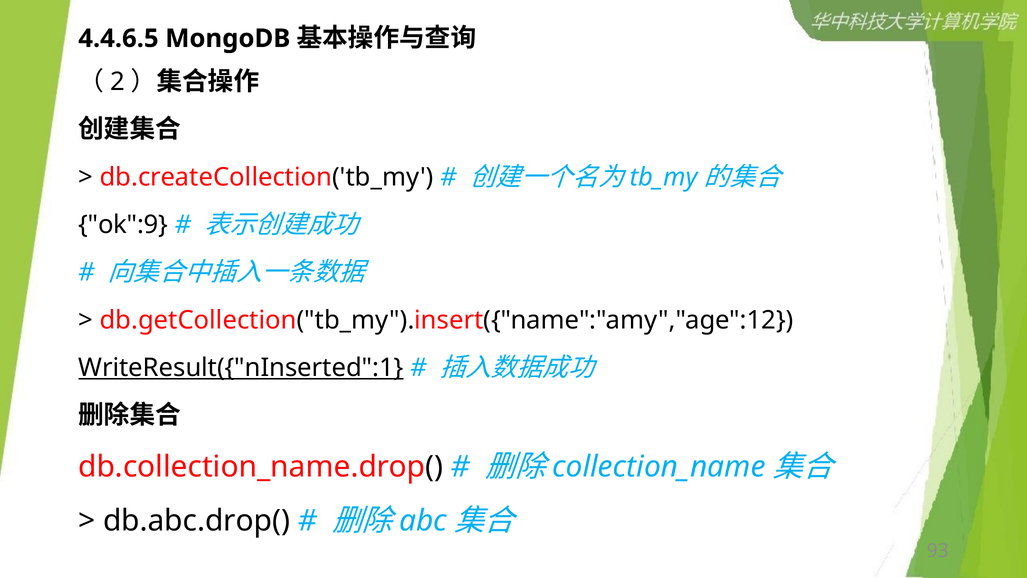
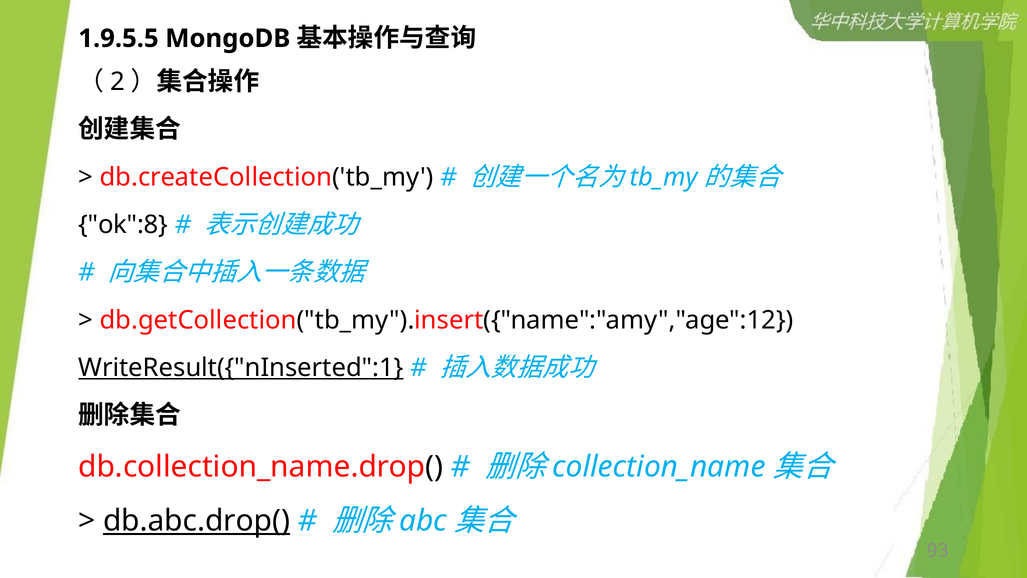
4.4.6.5: 4.4.6.5 -> 1.9.5.5
ok":9: ok":9 -> ok":8
db.abc.drop( underline: none -> present
